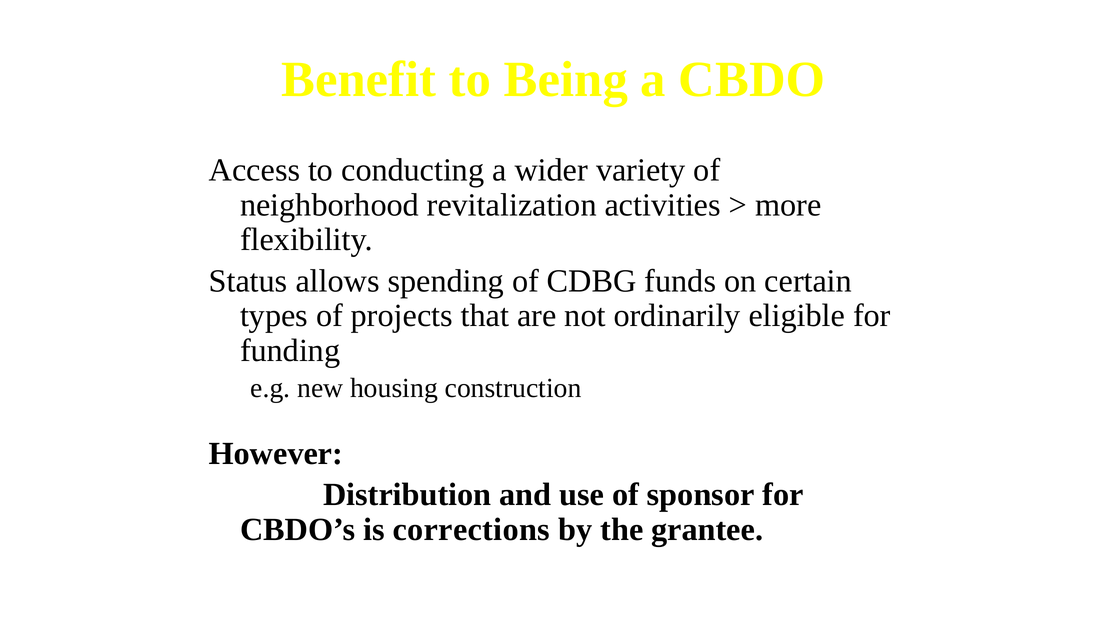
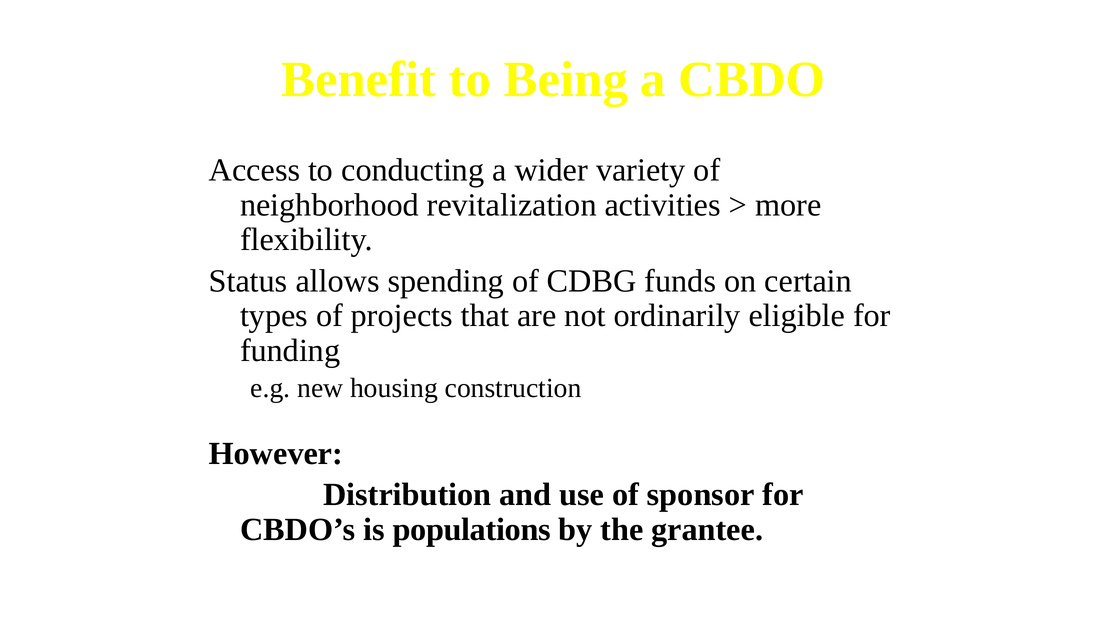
corrections: corrections -> populations
